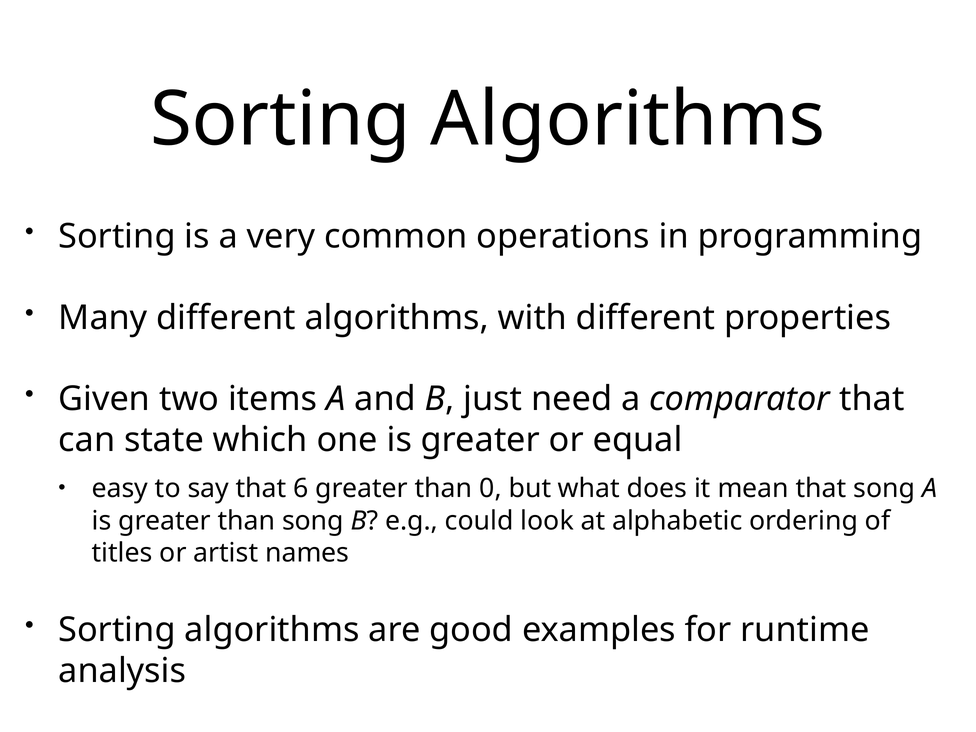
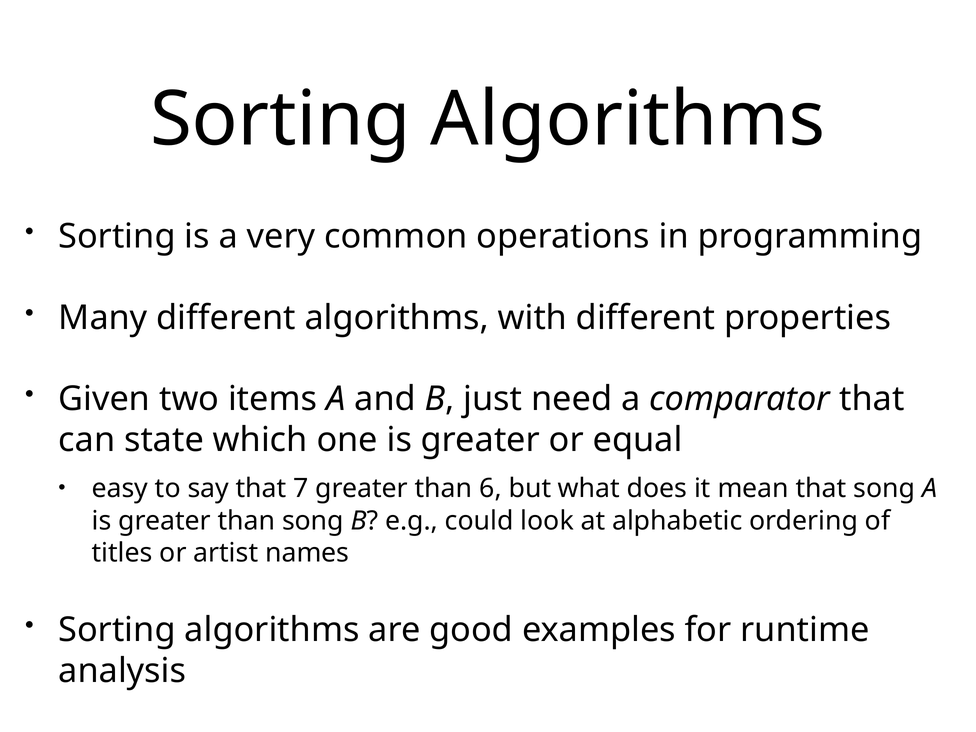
6: 6 -> 7
0: 0 -> 6
